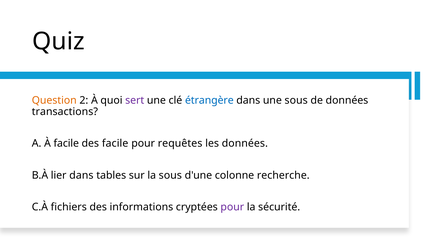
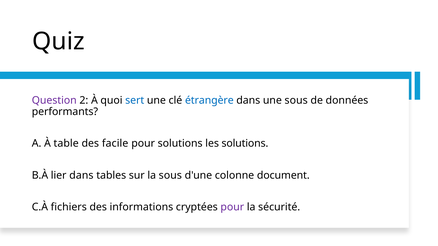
Question colour: orange -> purple
sert colour: purple -> blue
transactions: transactions -> performants
À facile: facile -> table
pour requêtes: requêtes -> solutions
les données: données -> solutions
recherche: recherche -> document
